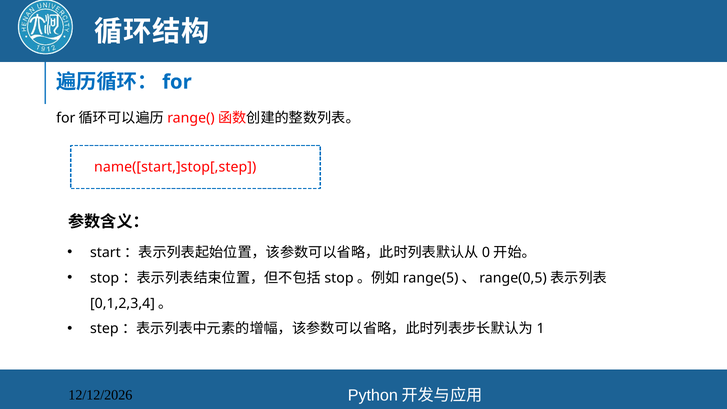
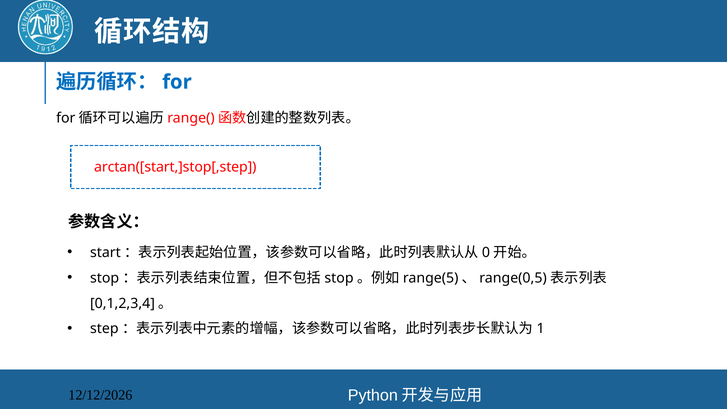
name([start,]stop[,step: name([start,]stop[,step -> arctan([start,]stop[,step
